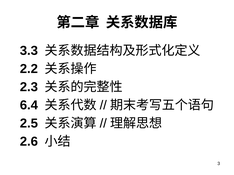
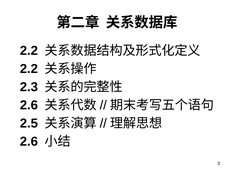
3.3 at (29, 51): 3.3 -> 2.2
6.4 at (29, 105): 6.4 -> 2.6
